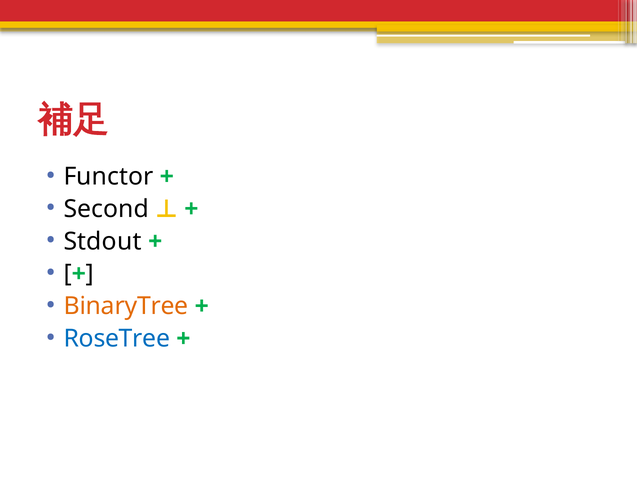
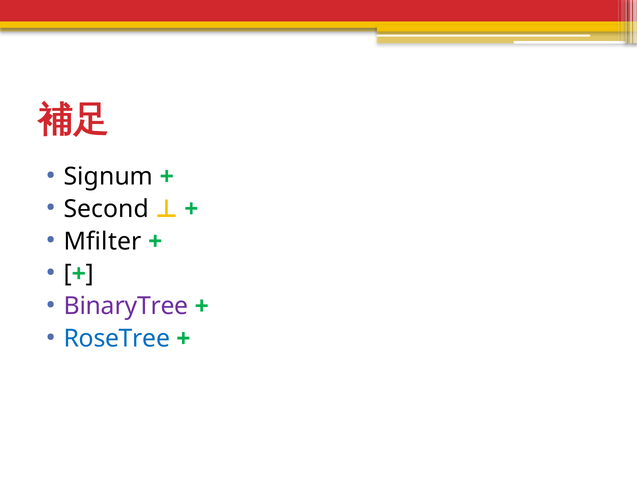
Functor: Functor -> Signum
Stdout: Stdout -> Mfilter
BinaryTree colour: orange -> purple
